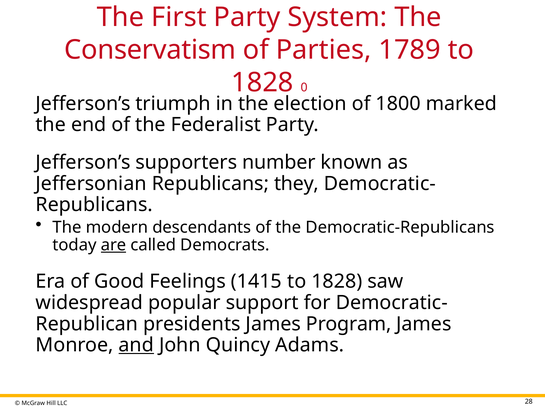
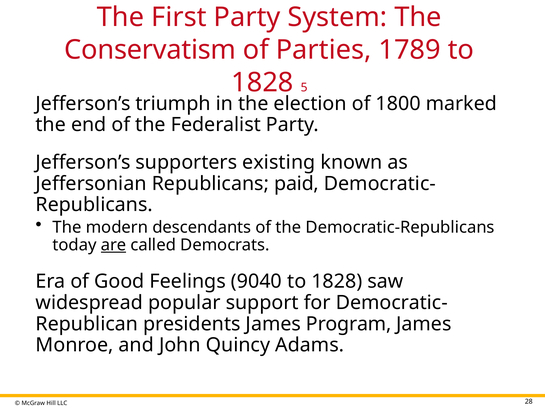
0: 0 -> 5
number: number -> existing
they: they -> paid
1415: 1415 -> 9040
and underline: present -> none
